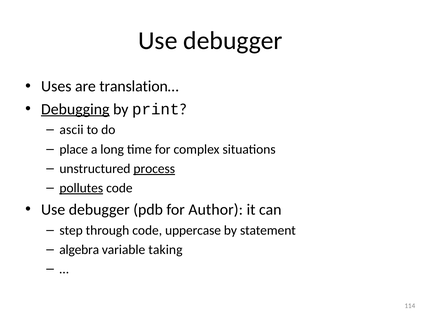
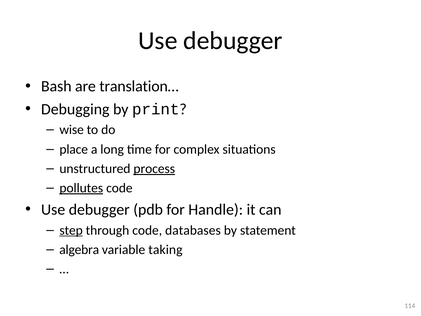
Uses: Uses -> Bash
Debugging underline: present -> none
ascii: ascii -> wise
Author: Author -> Handle
step underline: none -> present
uppercase: uppercase -> databases
